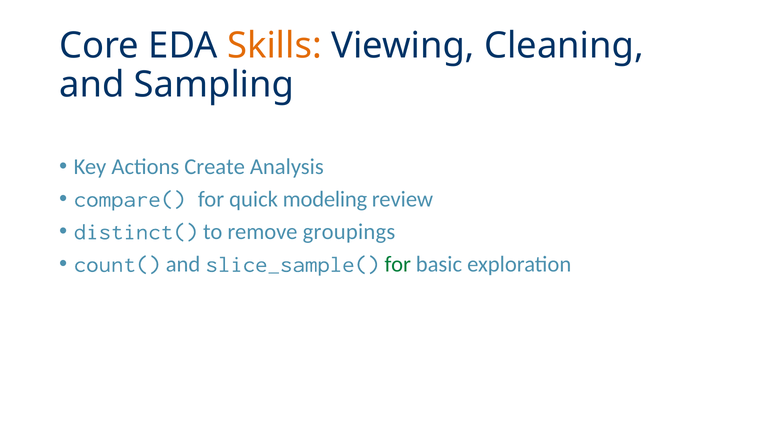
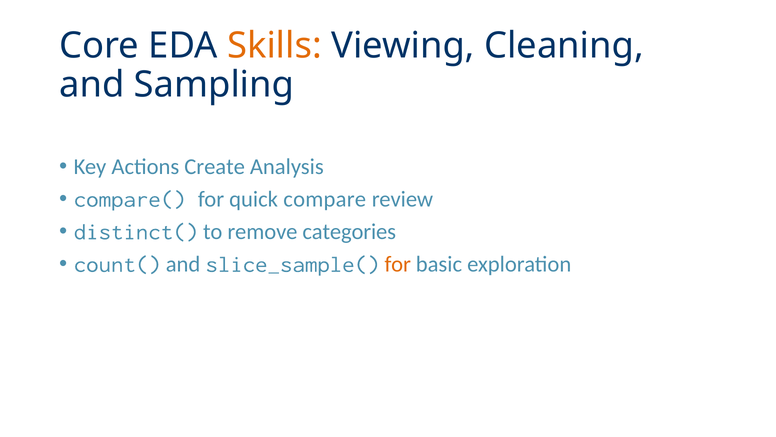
modeling: modeling -> compare
groupings: groupings -> categories
for at (398, 264) colour: green -> orange
